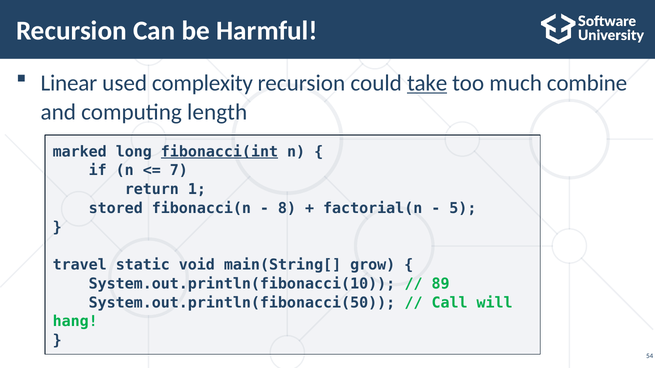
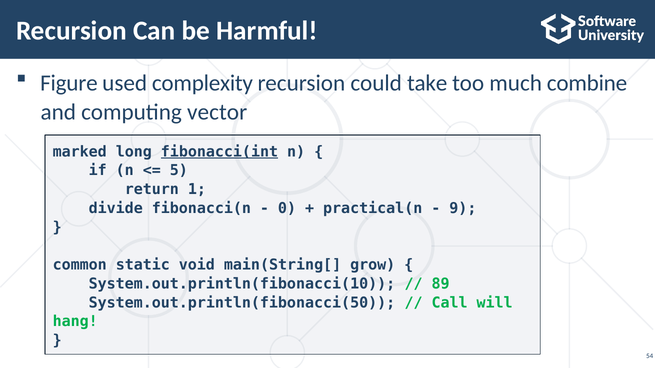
Linear: Linear -> Figure
take underline: present -> none
length: length -> vector
7: 7 -> 5
stored: stored -> divide
8: 8 -> 0
factorial(n: factorial(n -> practical(n
5: 5 -> 9
travel: travel -> common
